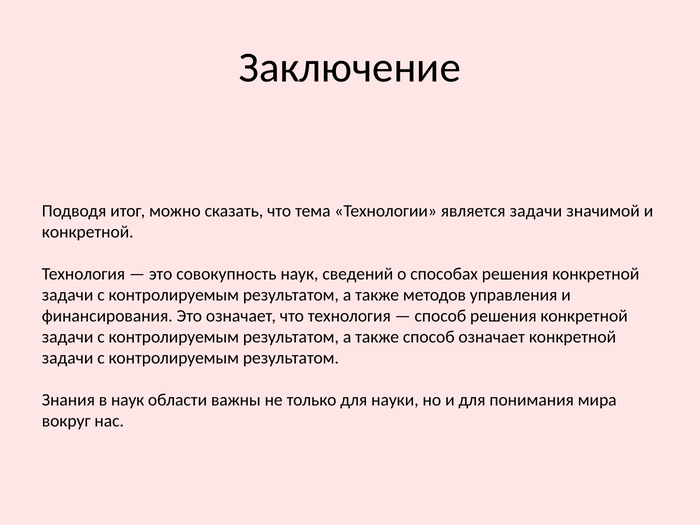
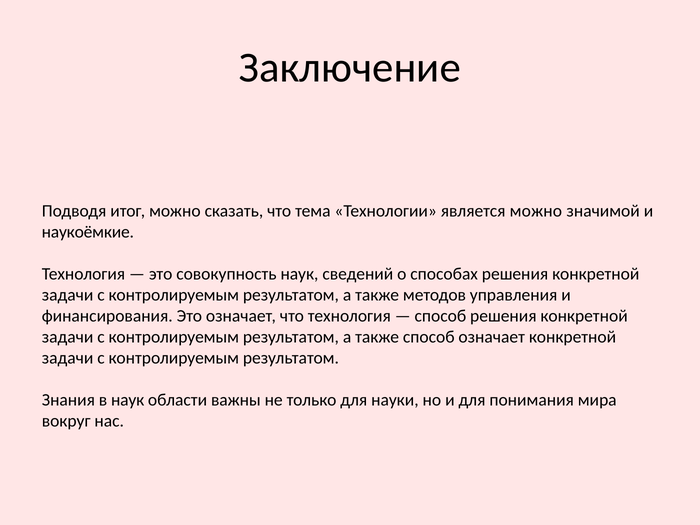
является задачи: задачи -> можно
конкретной at (88, 232): конкретной -> наукоёмкие
